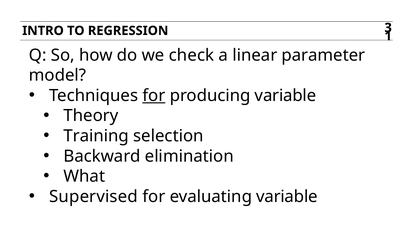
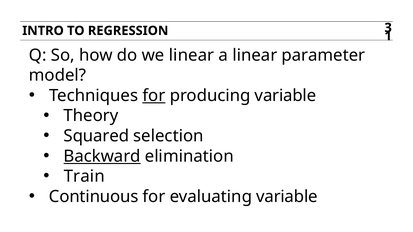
we check: check -> linear
Training: Training -> Squared
Backward underline: none -> present
What: What -> Train
Supervised: Supervised -> Continuous
